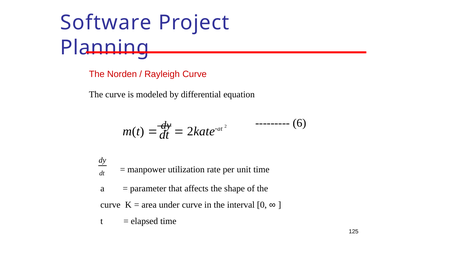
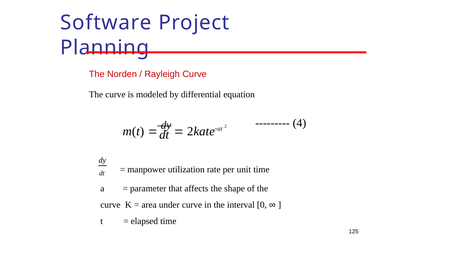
6: 6 -> 4
